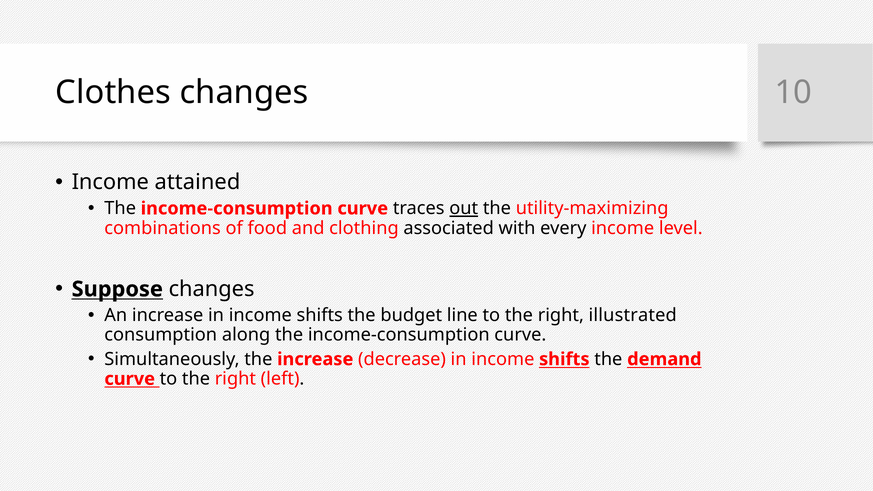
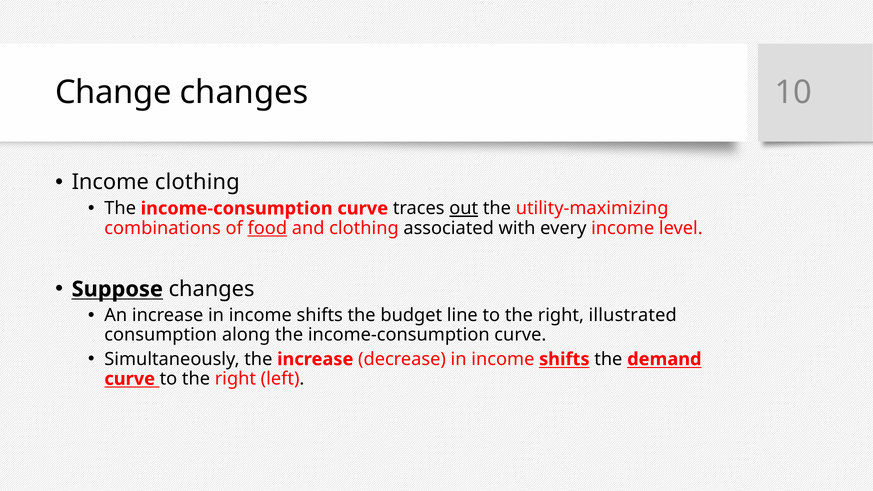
Clothes: Clothes -> Change
Income attained: attained -> clothing
food underline: none -> present
